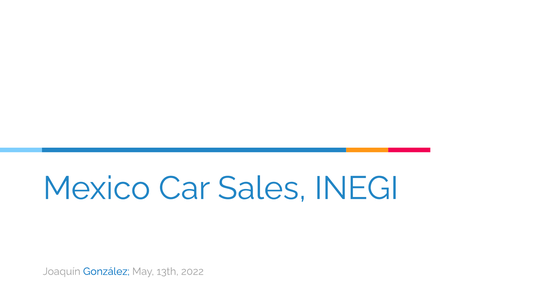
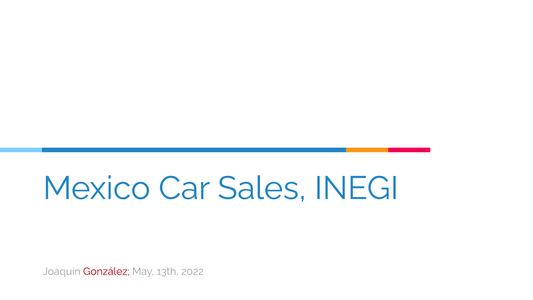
González colour: blue -> red
